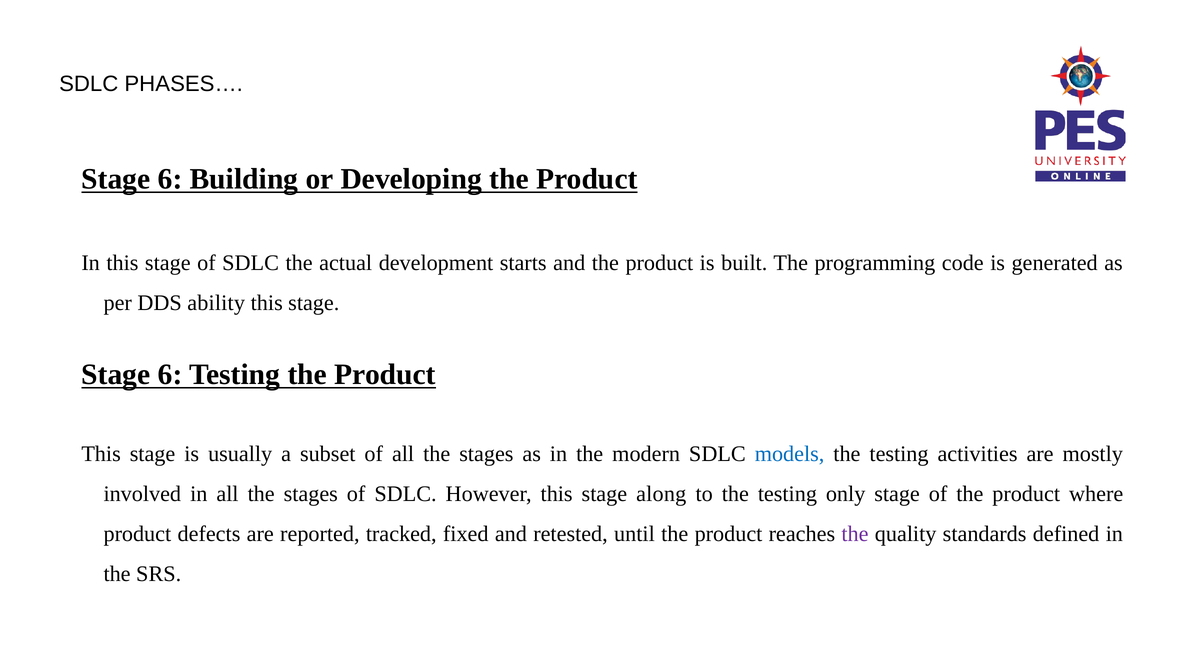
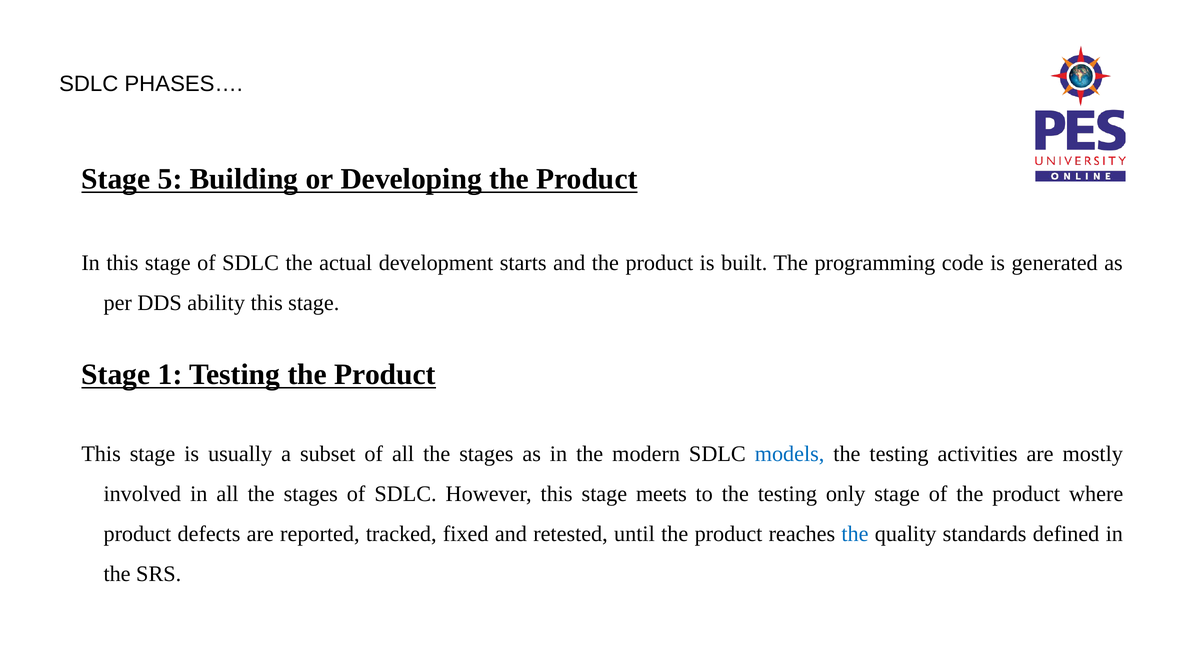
6 at (170, 179): 6 -> 5
6 at (170, 374): 6 -> 1
along: along -> meets
the at (855, 534) colour: purple -> blue
